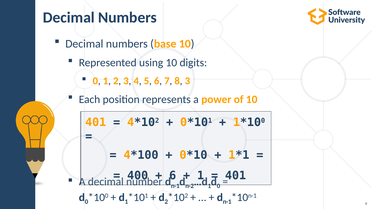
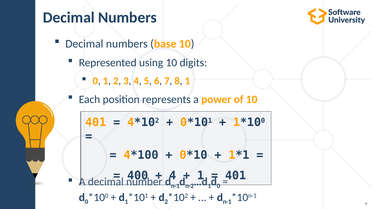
8 3: 3 -> 1
6 at (173, 176): 6 -> 4
